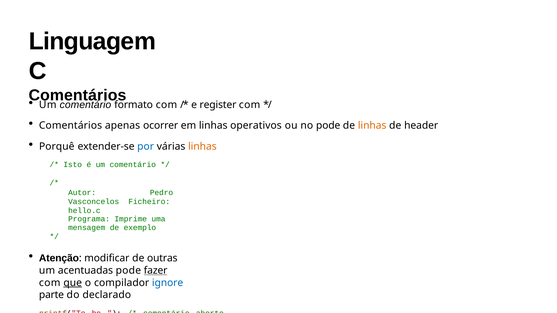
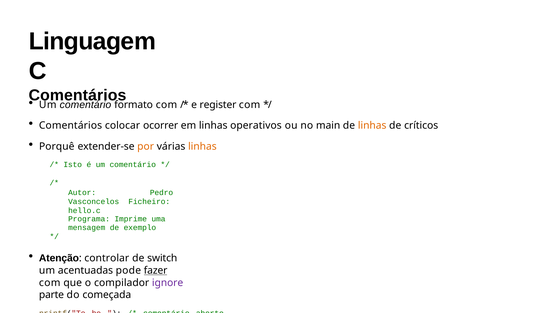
apenas: apenas -> colocar
no pode: pode -> main
header: header -> críticos
por colour: blue -> orange
modificar: modificar -> controlar
outras: outras -> switch
que underline: present -> none
ignore colour: blue -> purple
declarado: declarado -> começada
